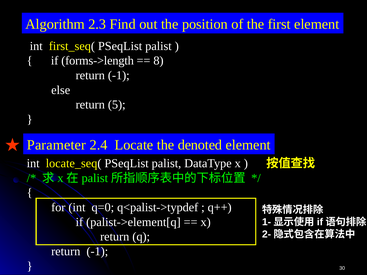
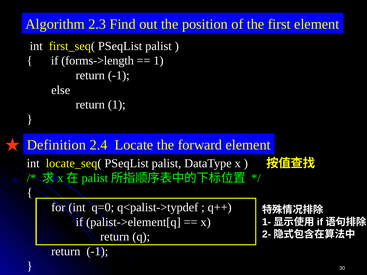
8 at (158, 61): 8 -> 1
return 5: 5 -> 1
Parameter: Parameter -> Definition
denoted: denoted -> forward
